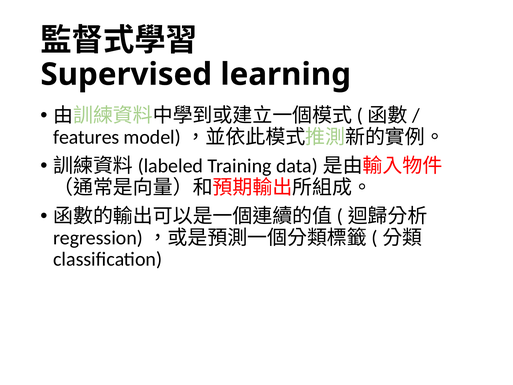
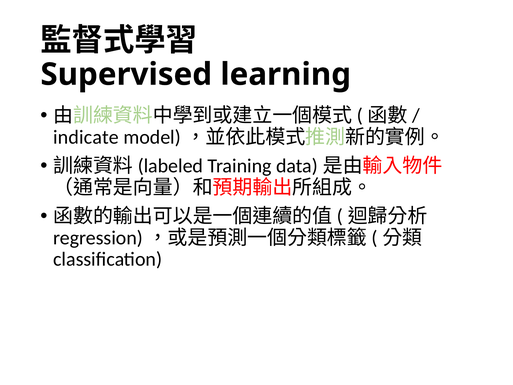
features: features -> indicate
